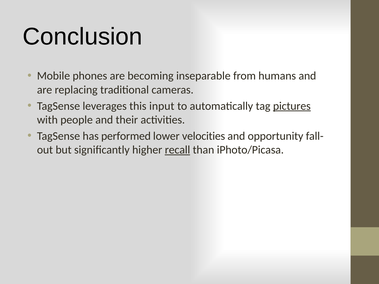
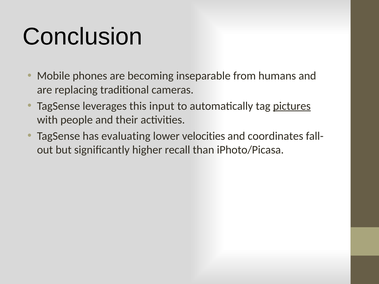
performed: performed -> evaluating
opportunity: opportunity -> coordinates
recall underline: present -> none
